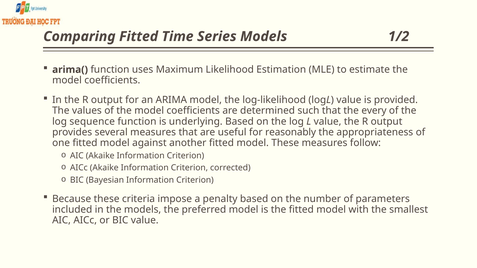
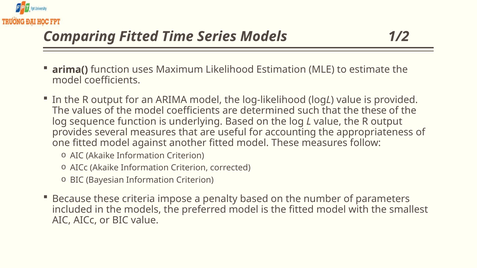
the every: every -> these
reasonably: reasonably -> accounting
